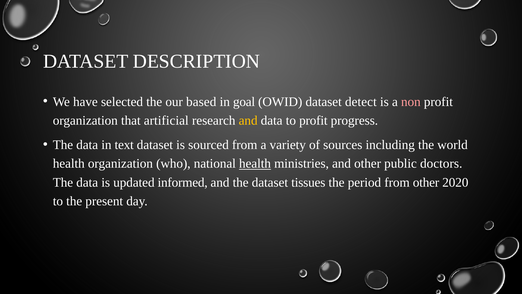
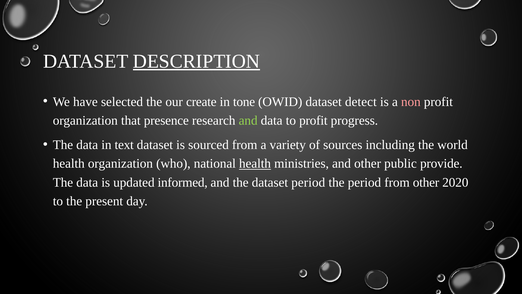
DESCRIPTION underline: none -> present
based: based -> create
goal: goal -> tone
artificial: artificial -> presence
and at (248, 120) colour: yellow -> light green
doctors: doctors -> provide
dataset tissues: tissues -> period
